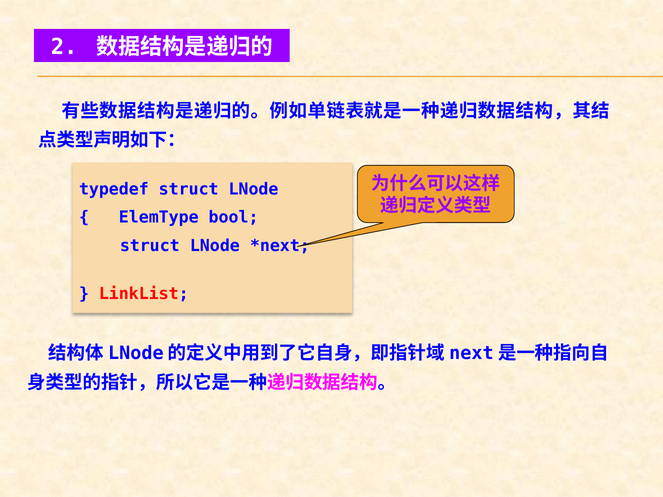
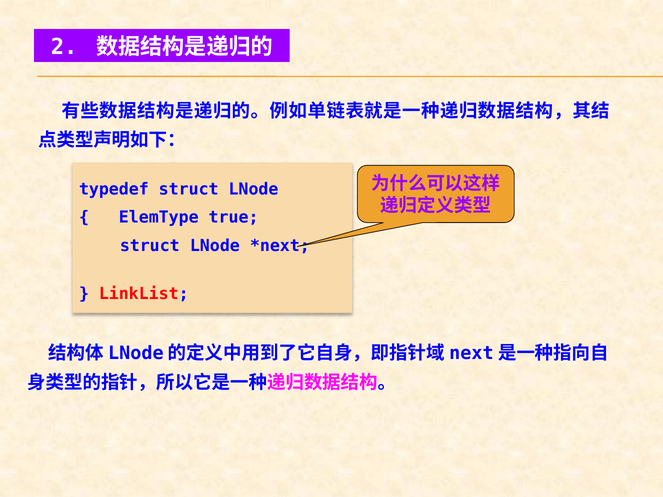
bool: bool -> true
